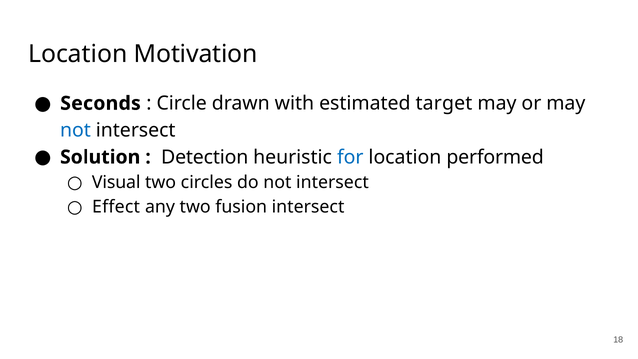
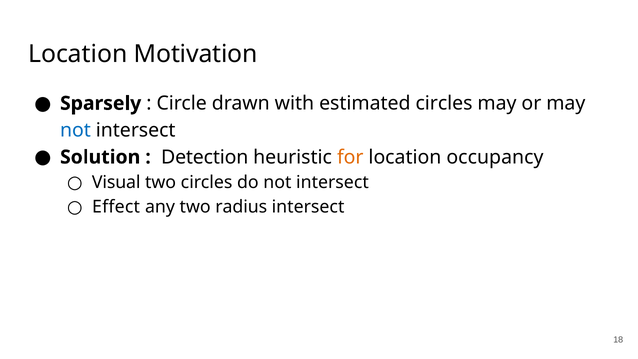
Seconds: Seconds -> Sparsely
estimated target: target -> circles
for colour: blue -> orange
performed: performed -> occupancy
fusion: fusion -> radius
